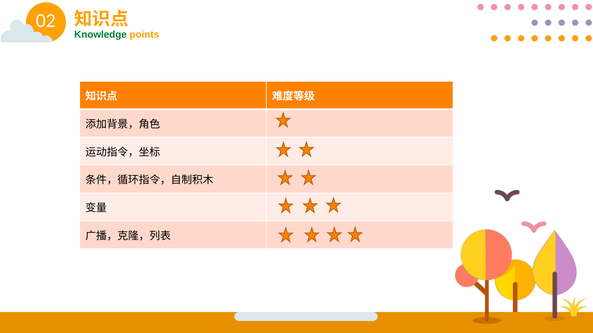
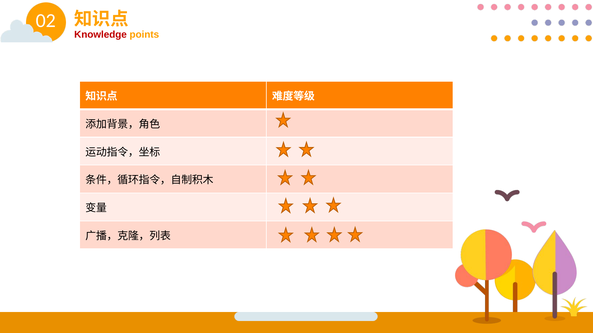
Knowledge colour: green -> red
